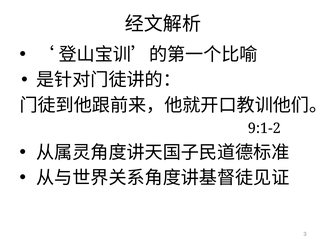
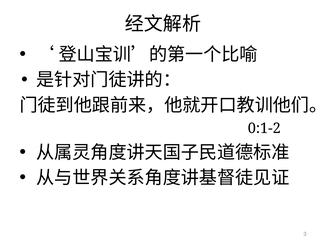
9:1-2: 9:1-2 -> 0:1-2
